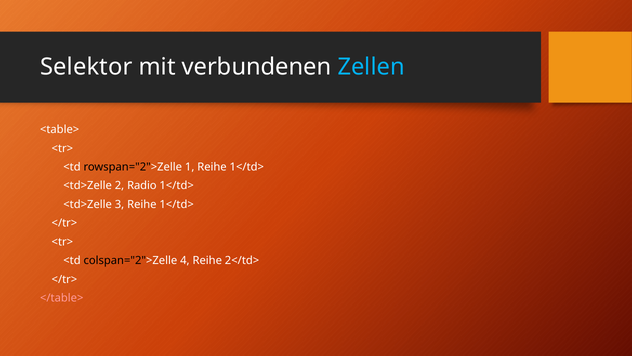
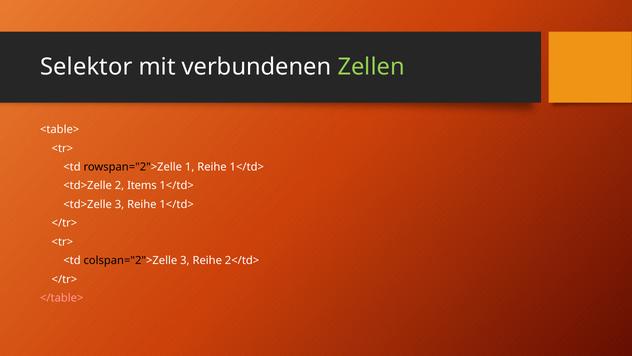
Zellen colour: light blue -> light green
Radio: Radio -> Items
colspan="2">Zelle 4: 4 -> 3
